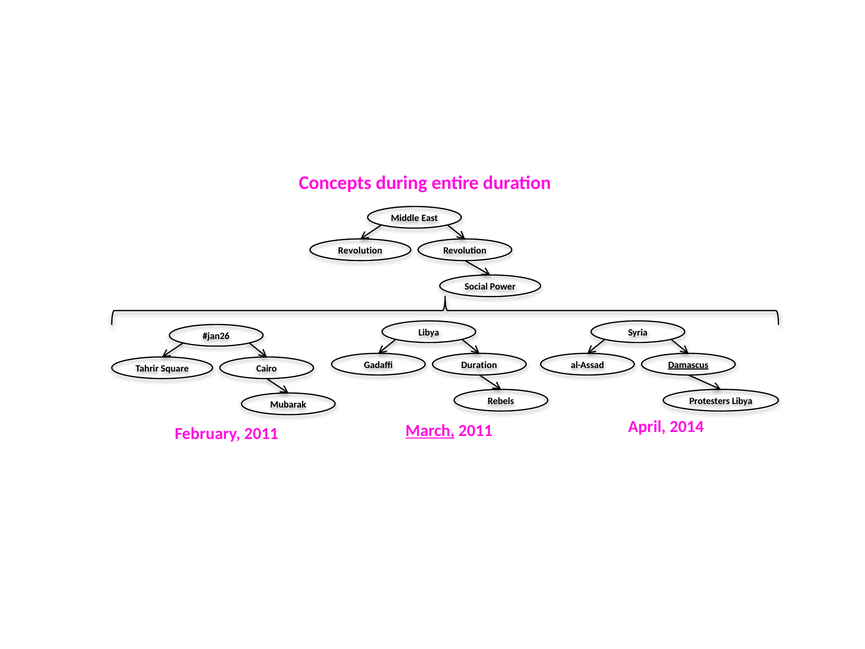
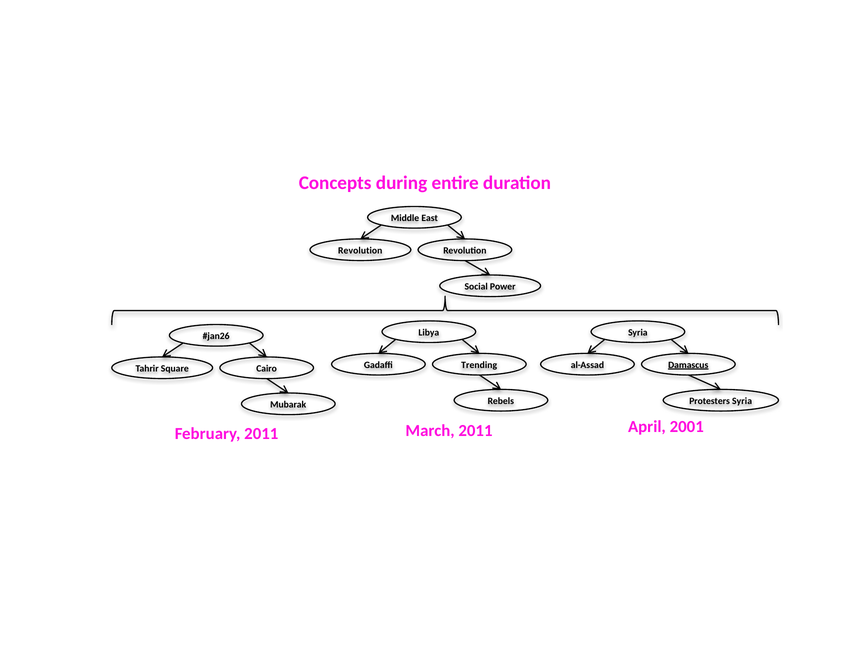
Gadaffi Duration: Duration -> Trending
Protesters Libya: Libya -> Syria
March underline: present -> none
2014: 2014 -> 2001
